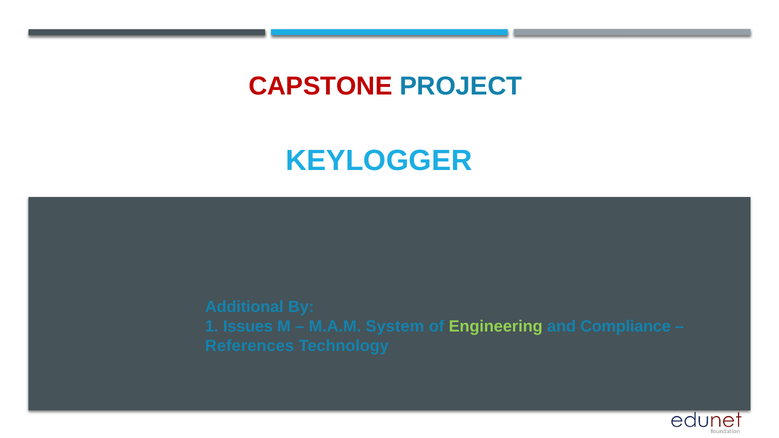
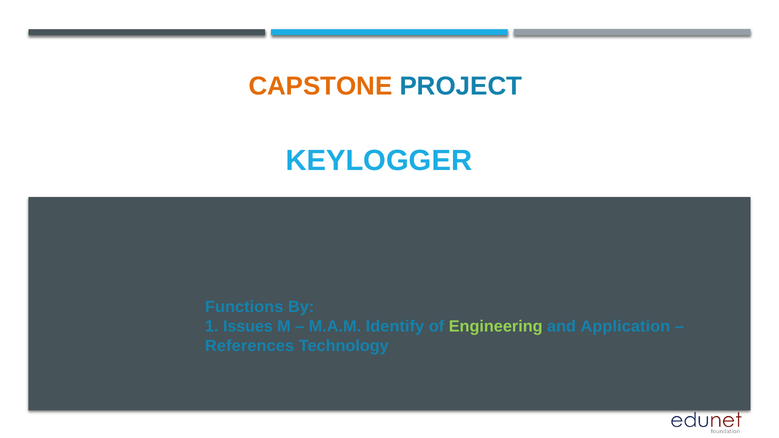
CAPSTONE colour: red -> orange
Additional: Additional -> Functions
System: System -> Identify
Compliance: Compliance -> Application
